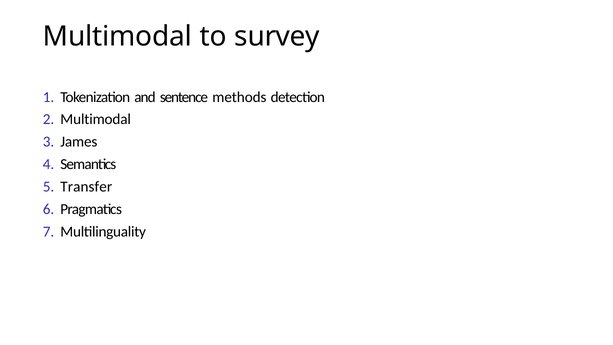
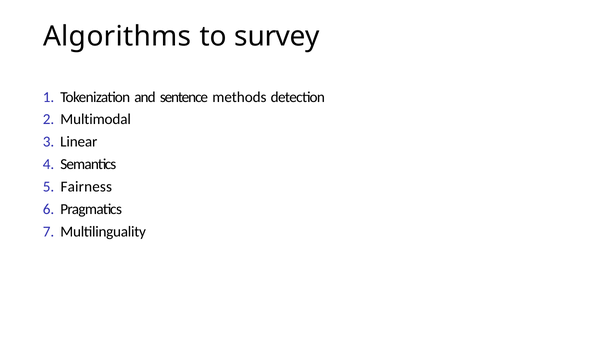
Multimodal at (117, 36): Multimodal -> Algorithms
James: James -> Linear
Transfer: Transfer -> Fairness
